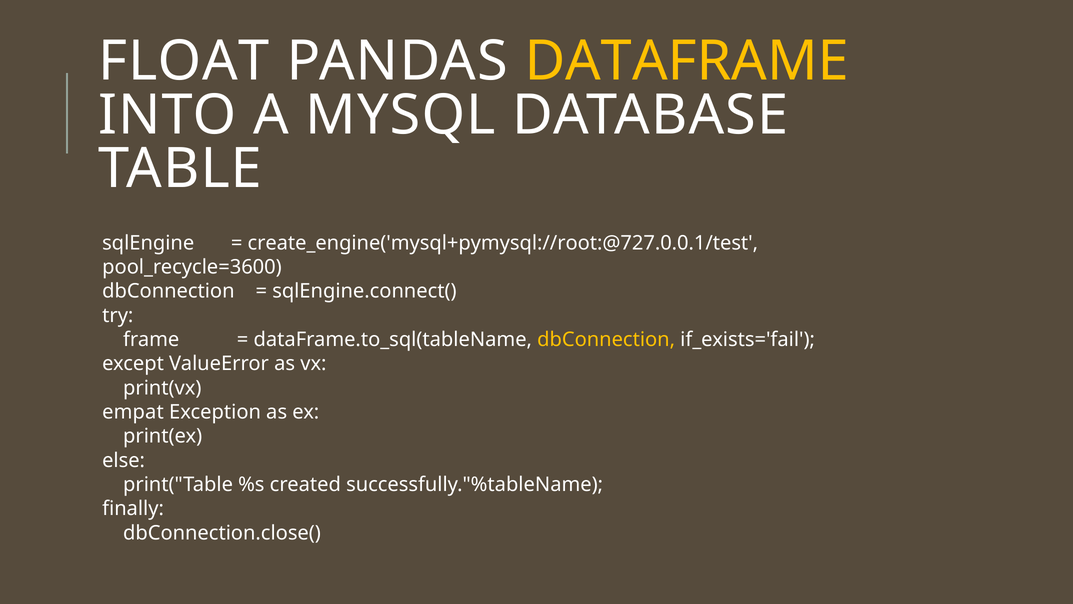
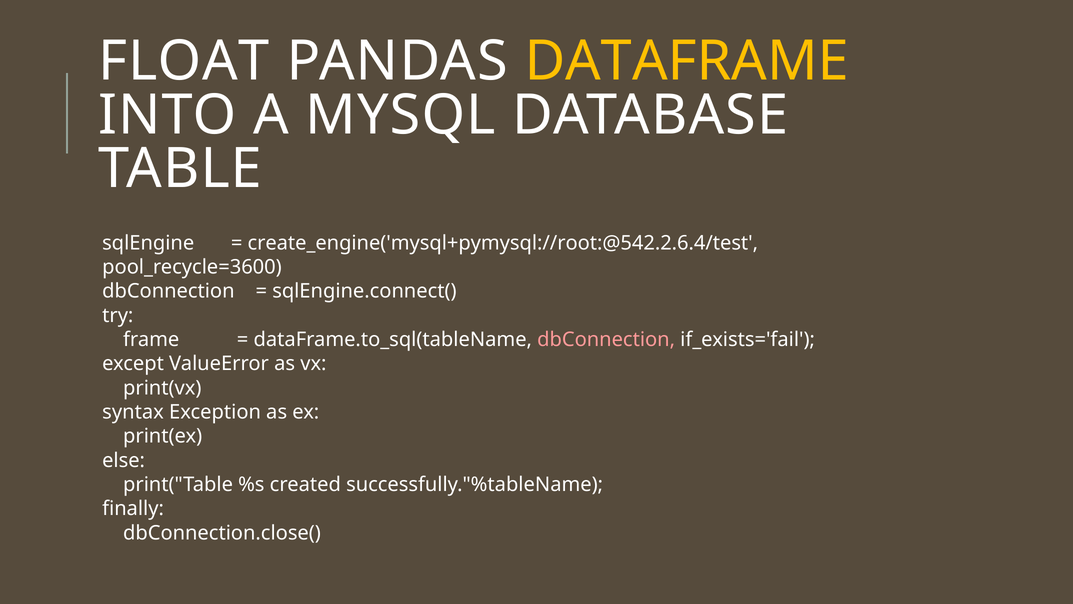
create_engine('mysql+pymysql://root:@727.0.0.1/test: create_engine('mysql+pymysql://root:@727.0.0.1/test -> create_engine('mysql+pymysql://root:@542.2.6.4/test
dbConnection at (606, 339) colour: yellow -> pink
empat: empat -> syntax
